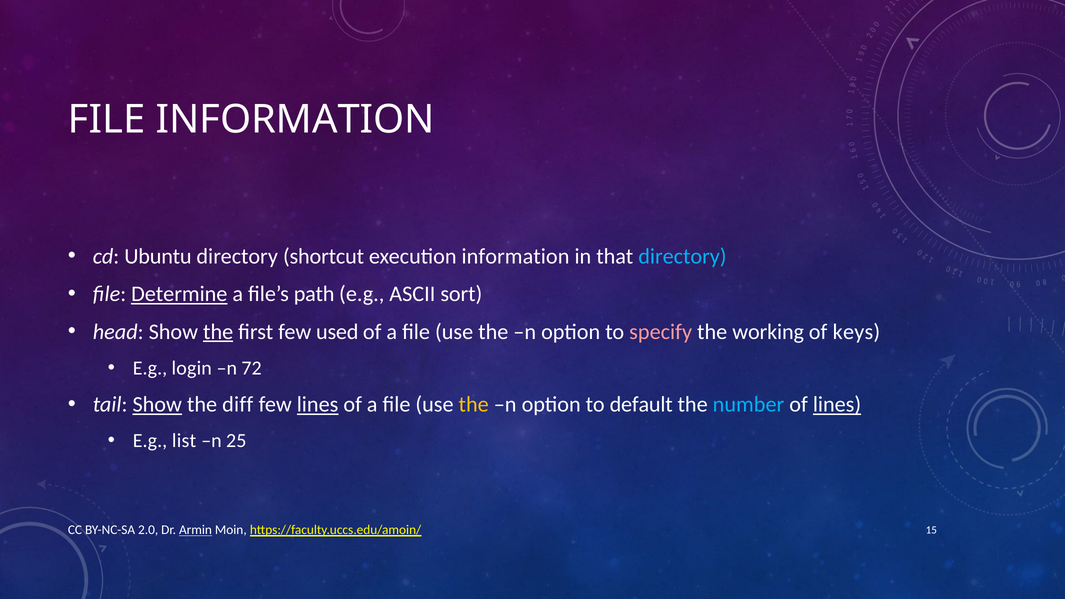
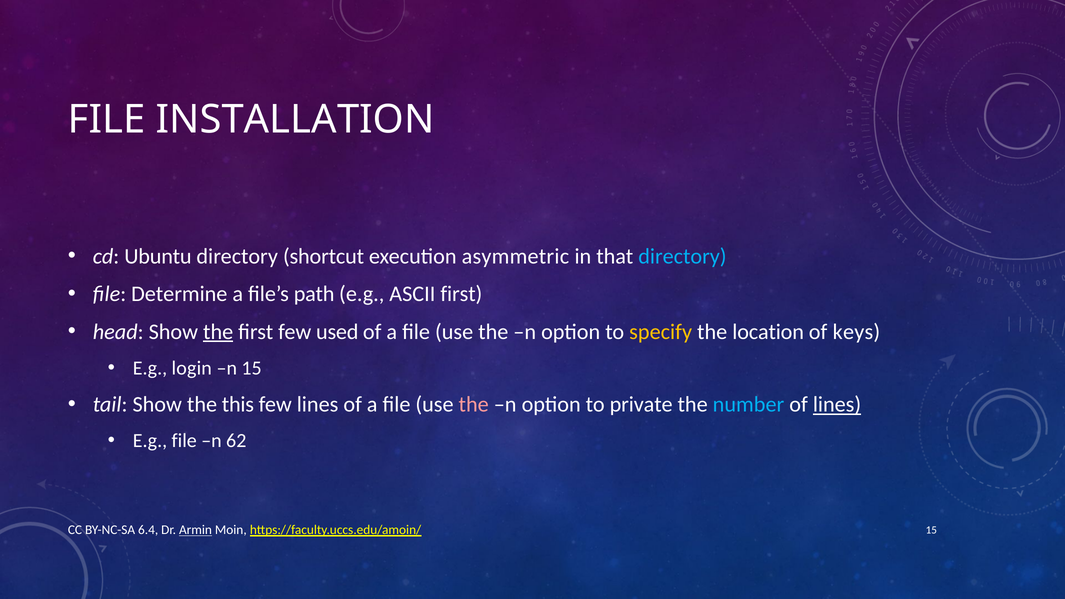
FILE INFORMATION: INFORMATION -> INSTALLATION
execution information: information -> asymmetric
Determine underline: present -> none
ASCII sort: sort -> first
specify colour: pink -> yellow
working: working -> location
n 72: 72 -> 15
Show at (157, 405) underline: present -> none
diff: diff -> this
lines at (318, 405) underline: present -> none
the at (474, 405) colour: yellow -> pink
default: default -> private
E.g list: list -> file
25: 25 -> 62
2.0: 2.0 -> 6.4
